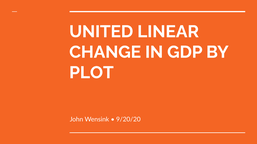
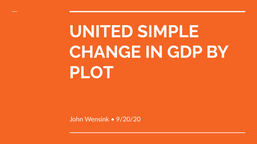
LINEAR: LINEAR -> SIMPLE
